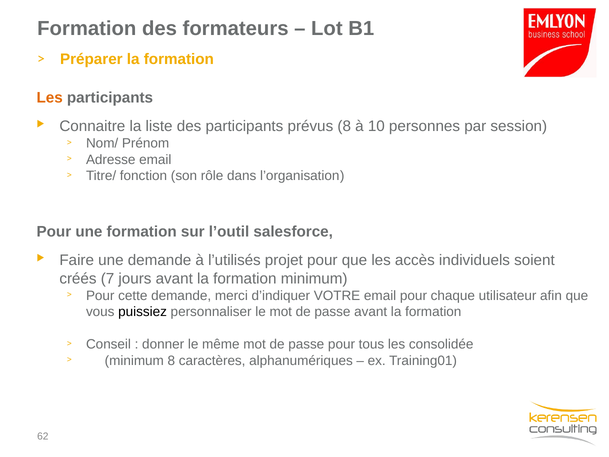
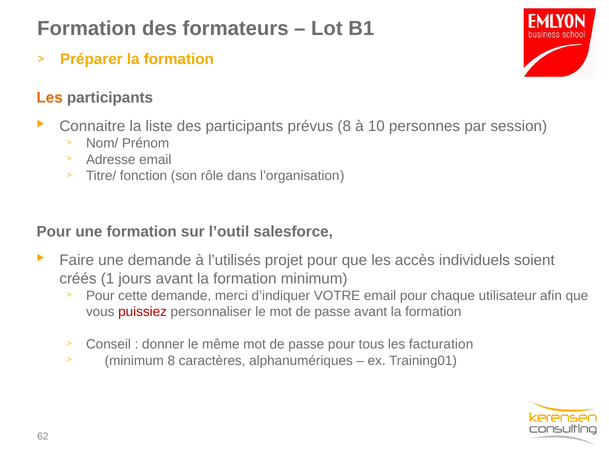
7: 7 -> 1
puissiez colour: black -> red
consolidée: consolidée -> facturation
